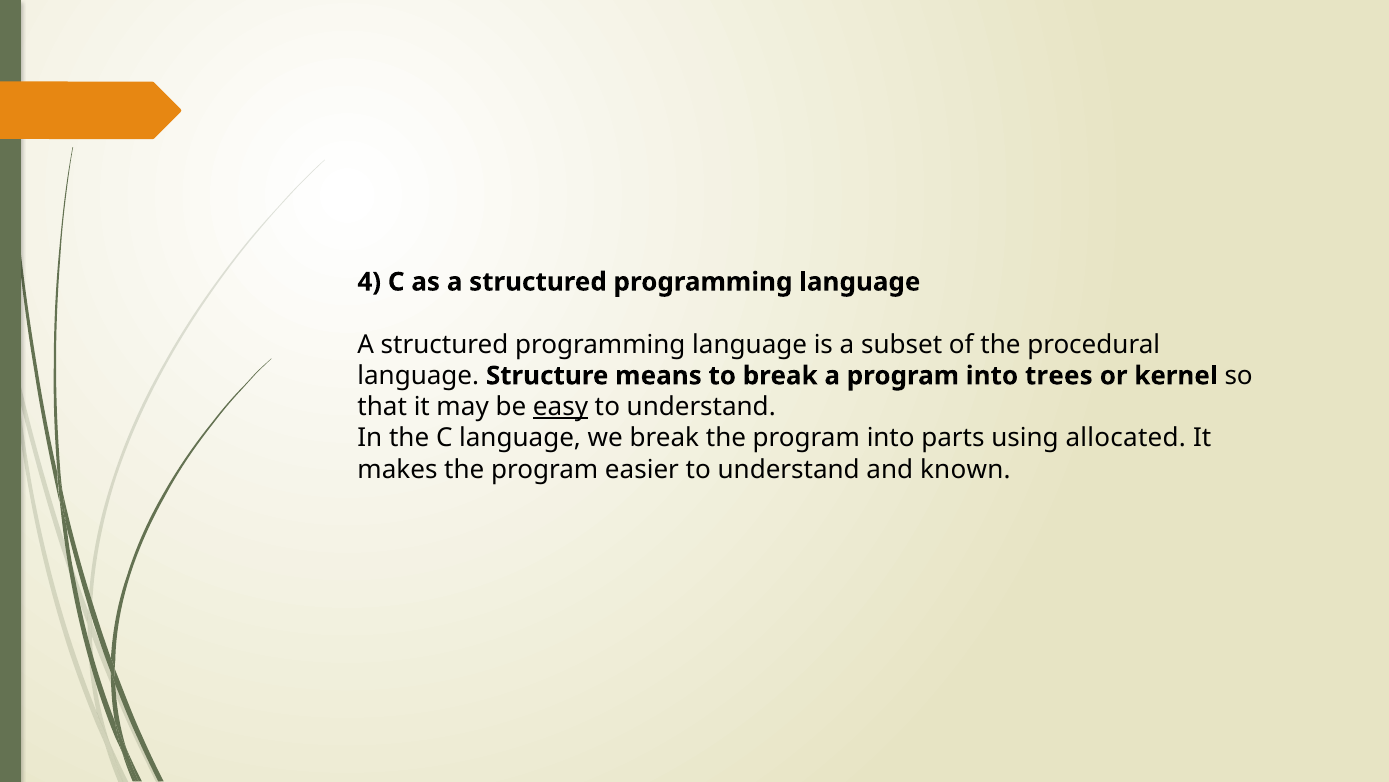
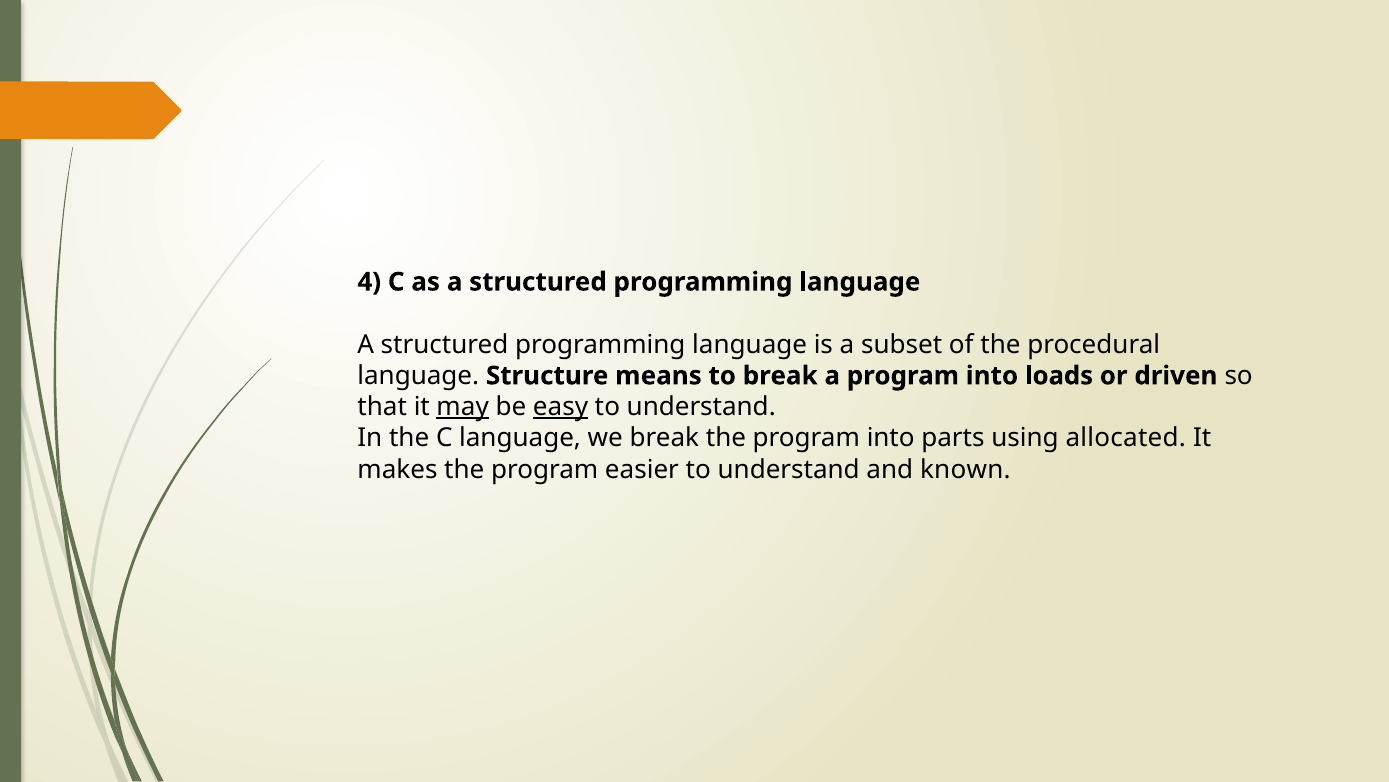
trees: trees -> loads
kernel: kernel -> driven
may underline: none -> present
